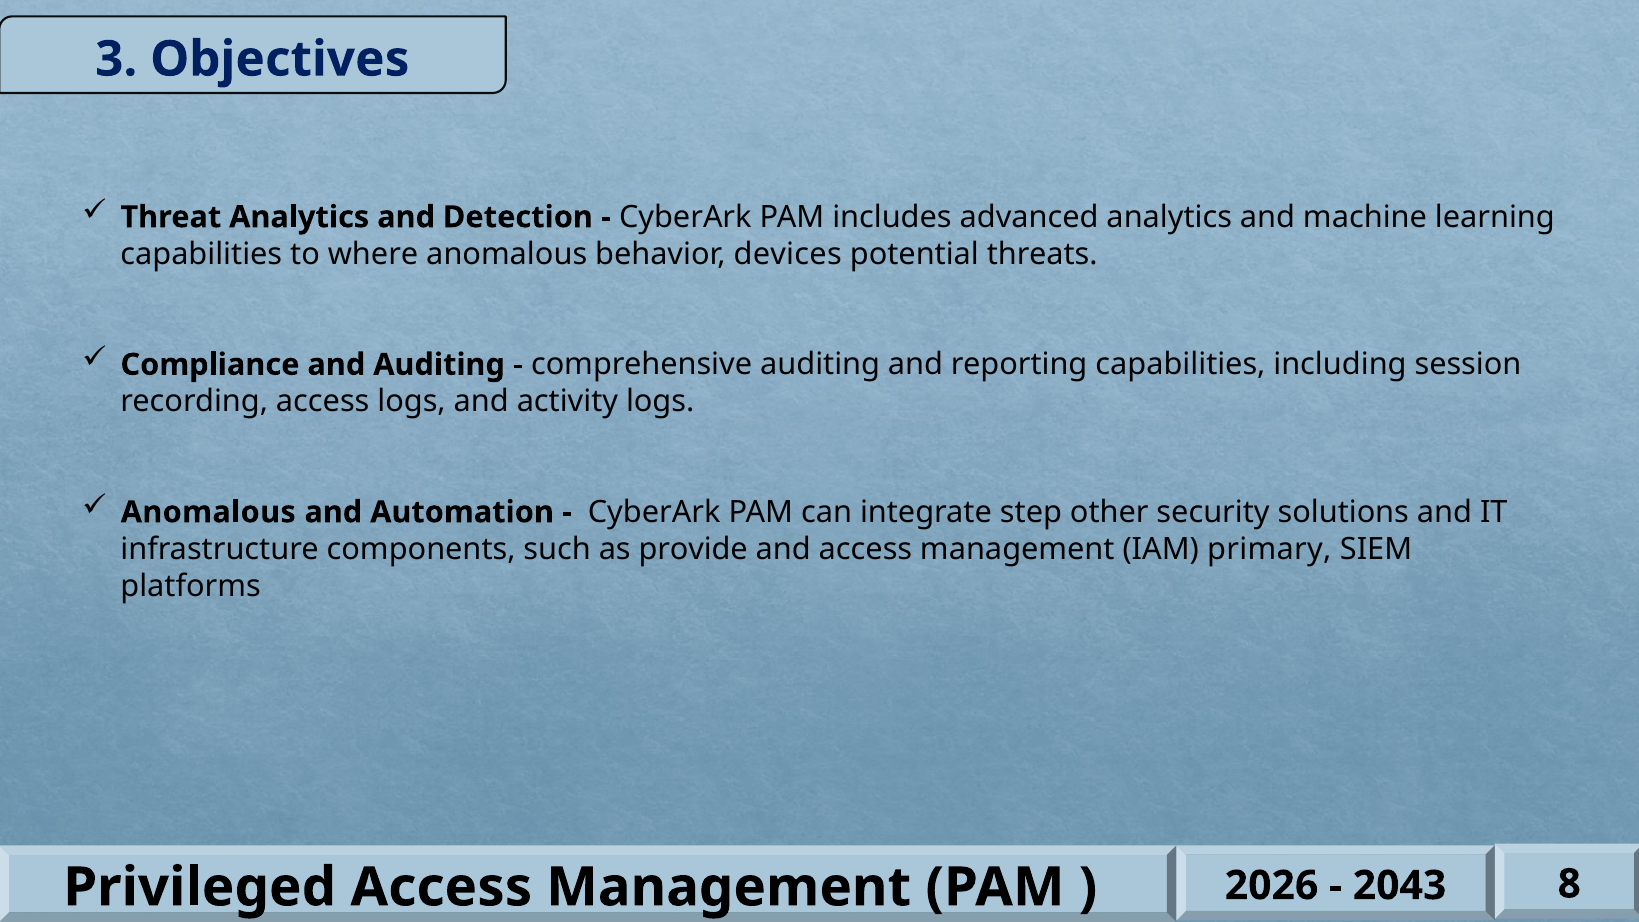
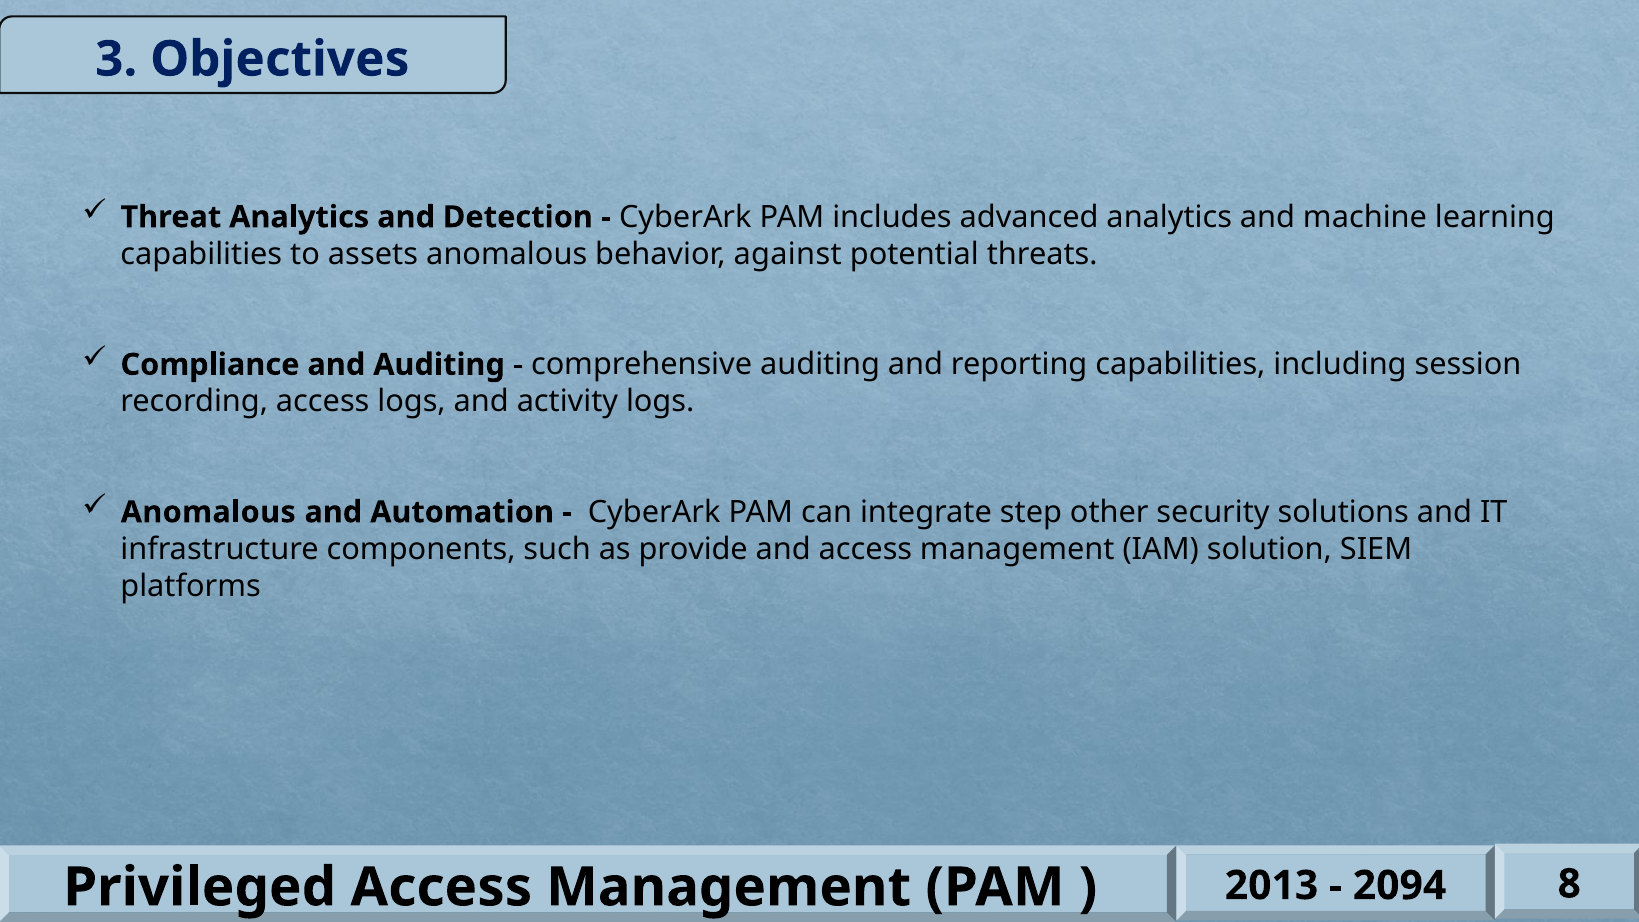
where: where -> assets
devices: devices -> against
primary: primary -> solution
2026: 2026 -> 2013
2043: 2043 -> 2094
